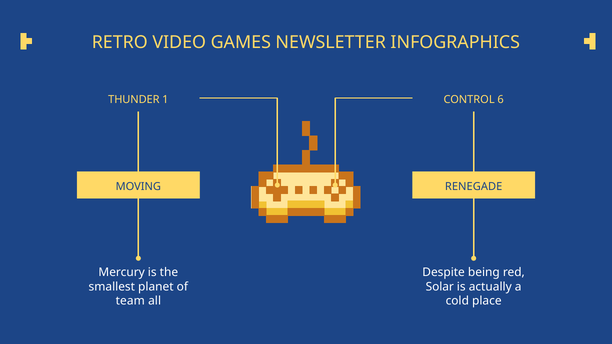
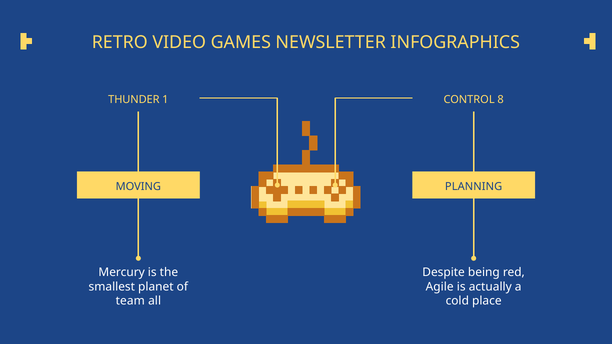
6: 6 -> 8
RENEGADE: RENEGADE -> PLANNING
Solar: Solar -> Agile
